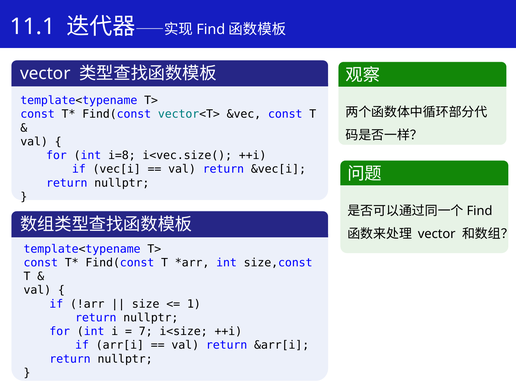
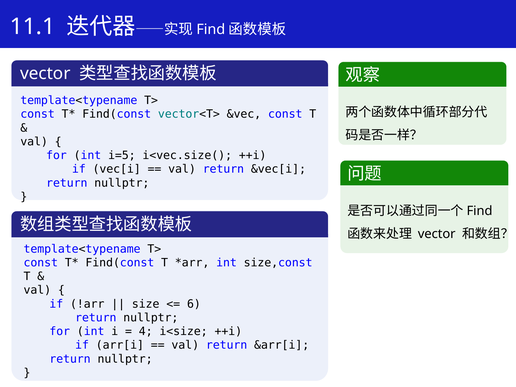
i=8: i=8 -> i=5
1: 1 -> 6
7: 7 -> 4
